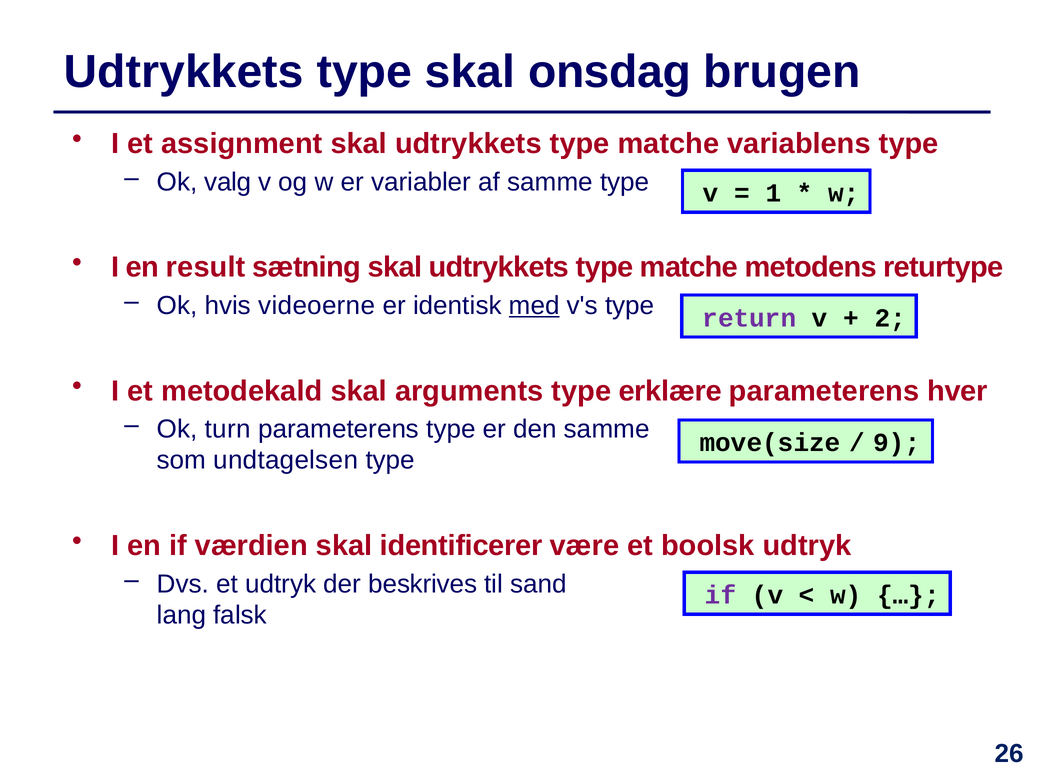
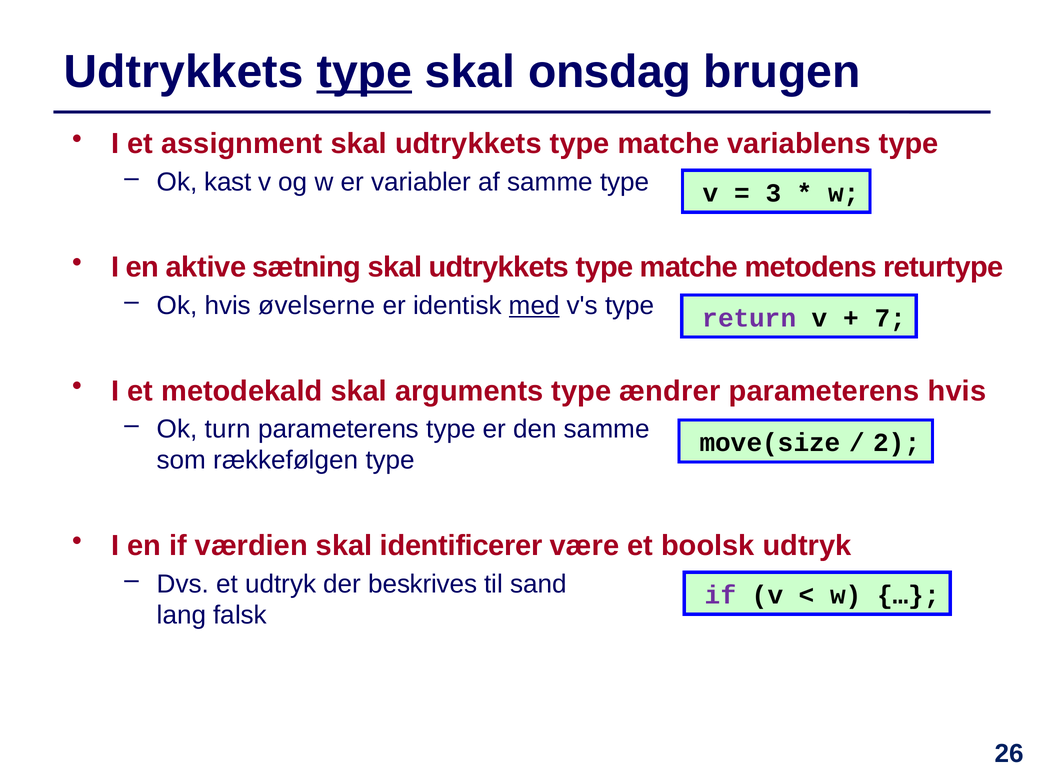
type at (364, 72) underline: none -> present
valg: valg -> kast
1: 1 -> 3
result: result -> aktive
videoerne: videoerne -> øvelserne
2: 2 -> 7
erklære: erklære -> ændrer
parameterens hver: hver -> hvis
9: 9 -> 2
undtagelsen: undtagelsen -> rækkefølgen
